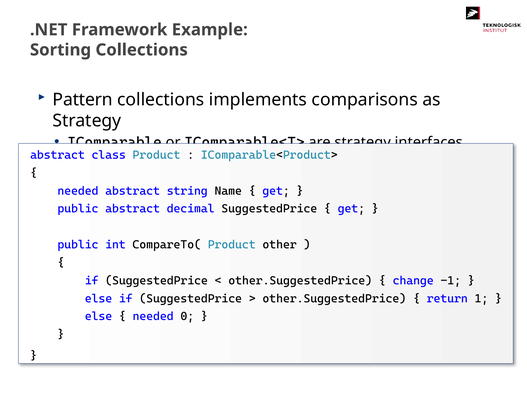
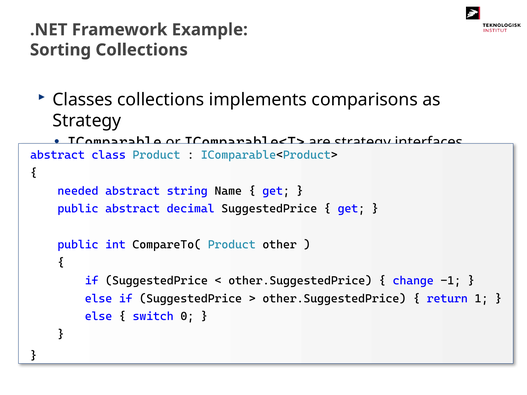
Pattern: Pattern -> Classes
needed at (153, 317): needed -> switch
